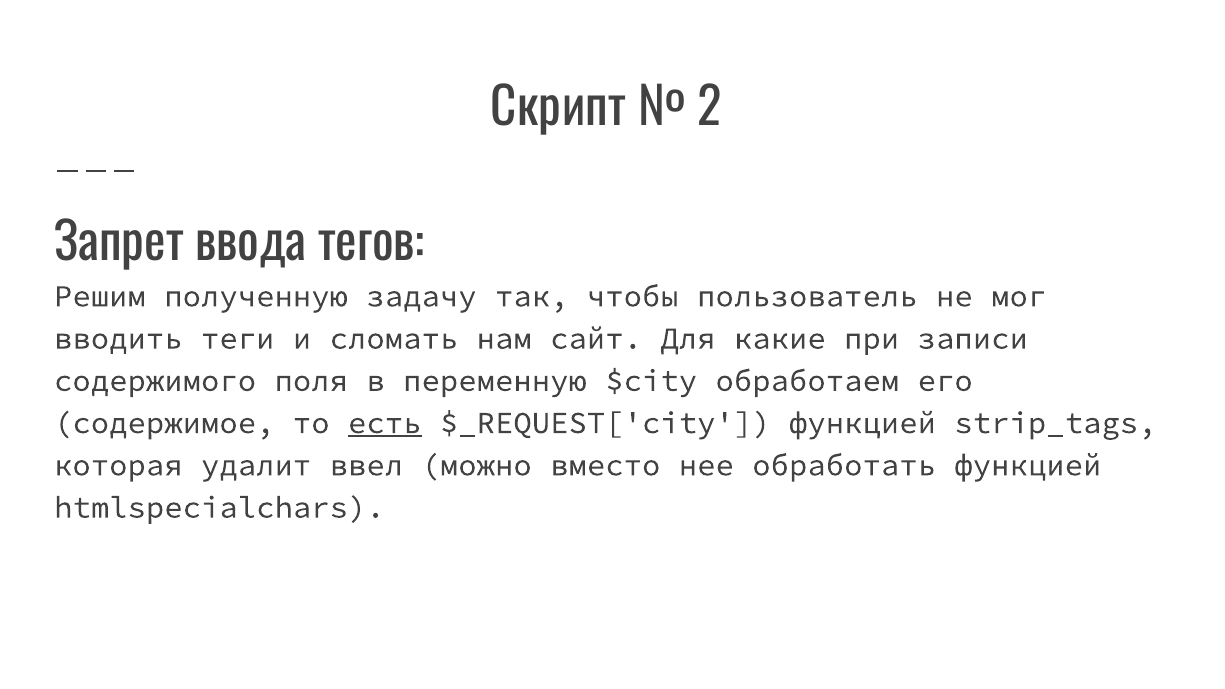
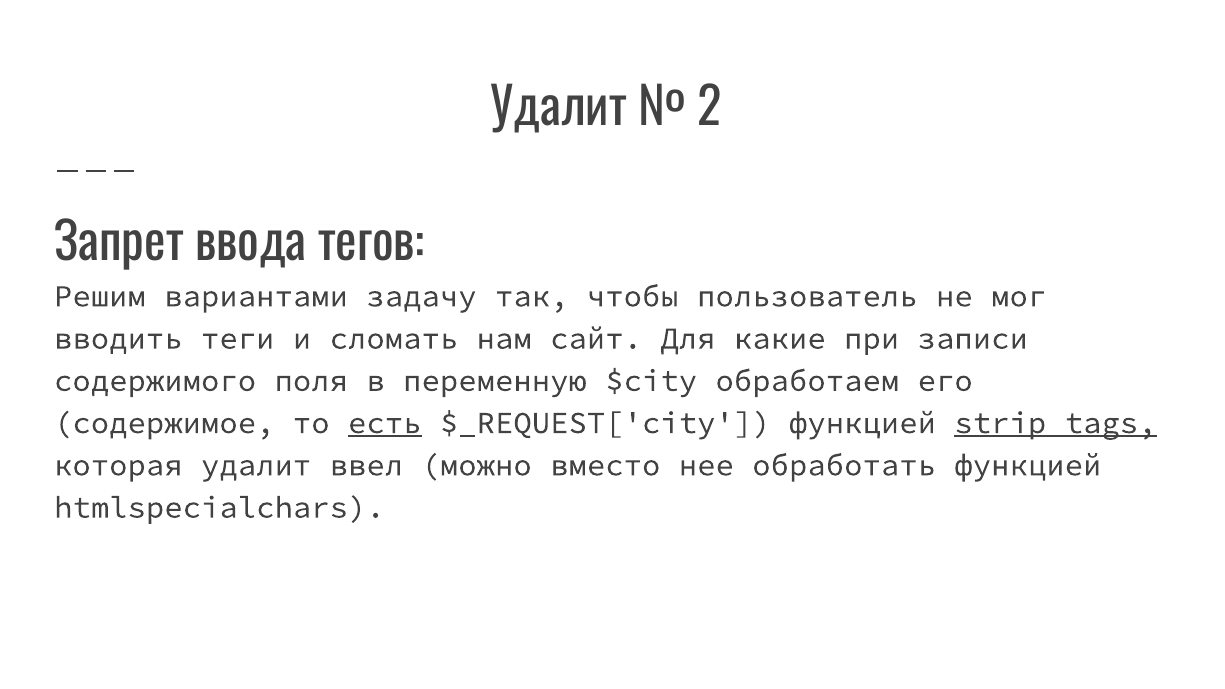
Скрипт at (559, 109): Скрипт -> Удалит
полученную: полученную -> вариантами
strip_tags underline: none -> present
